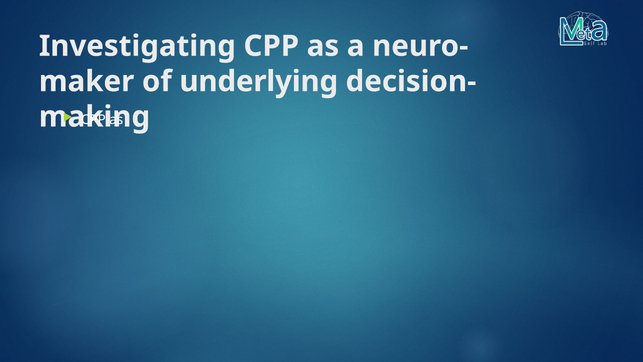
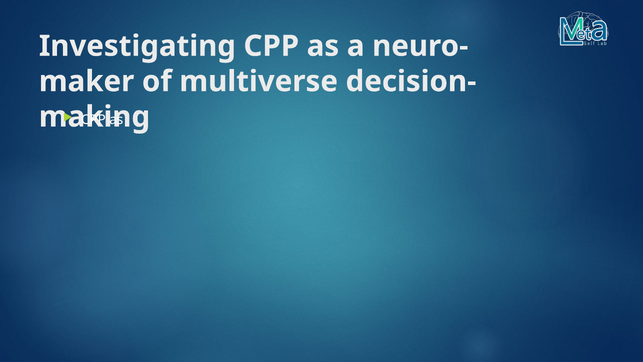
underlying: underlying -> multiverse
